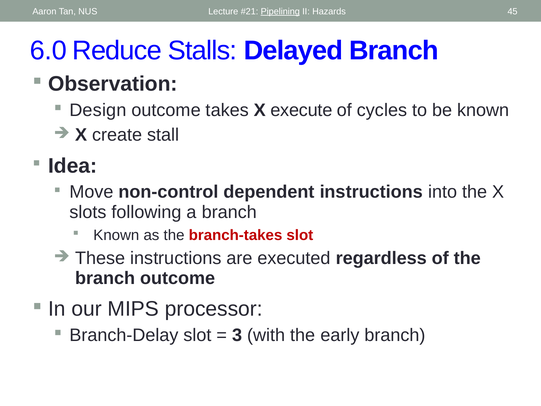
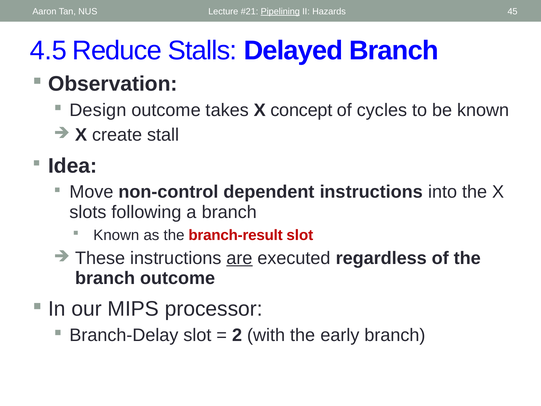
6.0: 6.0 -> 4.5
execute: execute -> concept
branch-takes: branch-takes -> branch-result
are underline: none -> present
3: 3 -> 2
